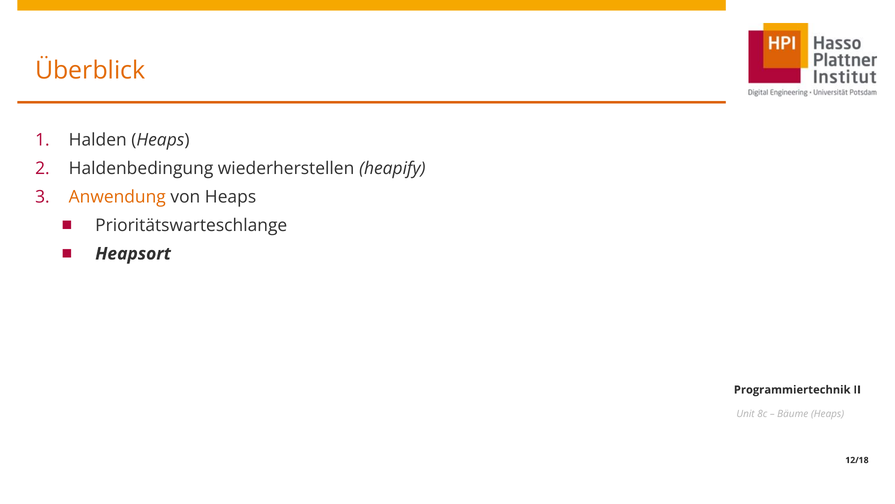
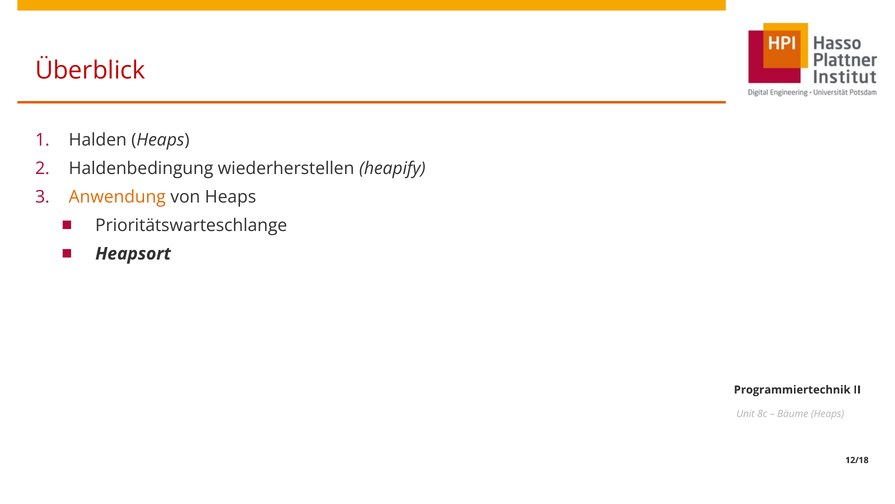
Überblick colour: orange -> red
